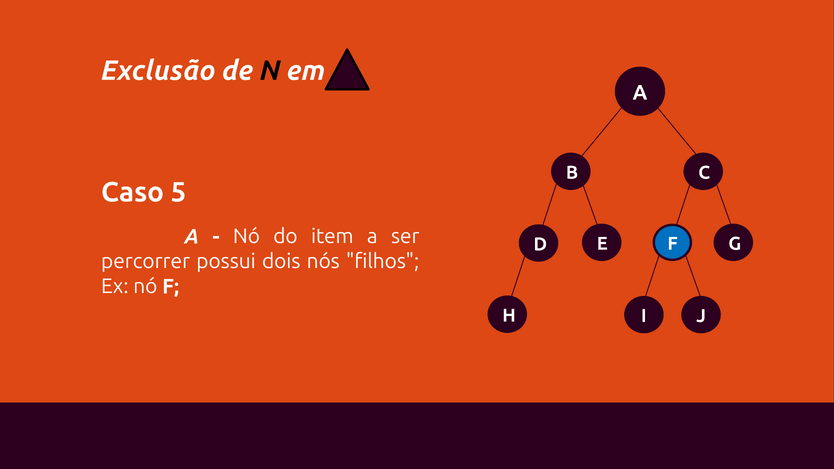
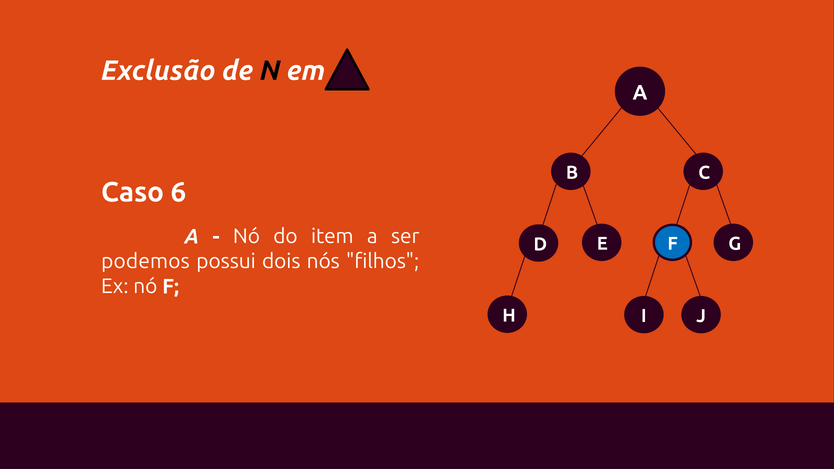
5: 5 -> 6
percorrer: percorrer -> podemos
